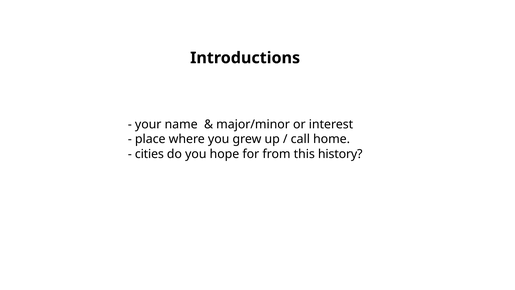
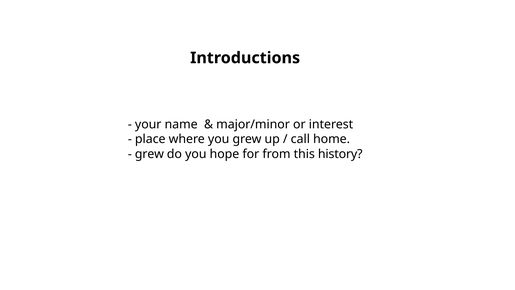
cities at (149, 154): cities -> grew
